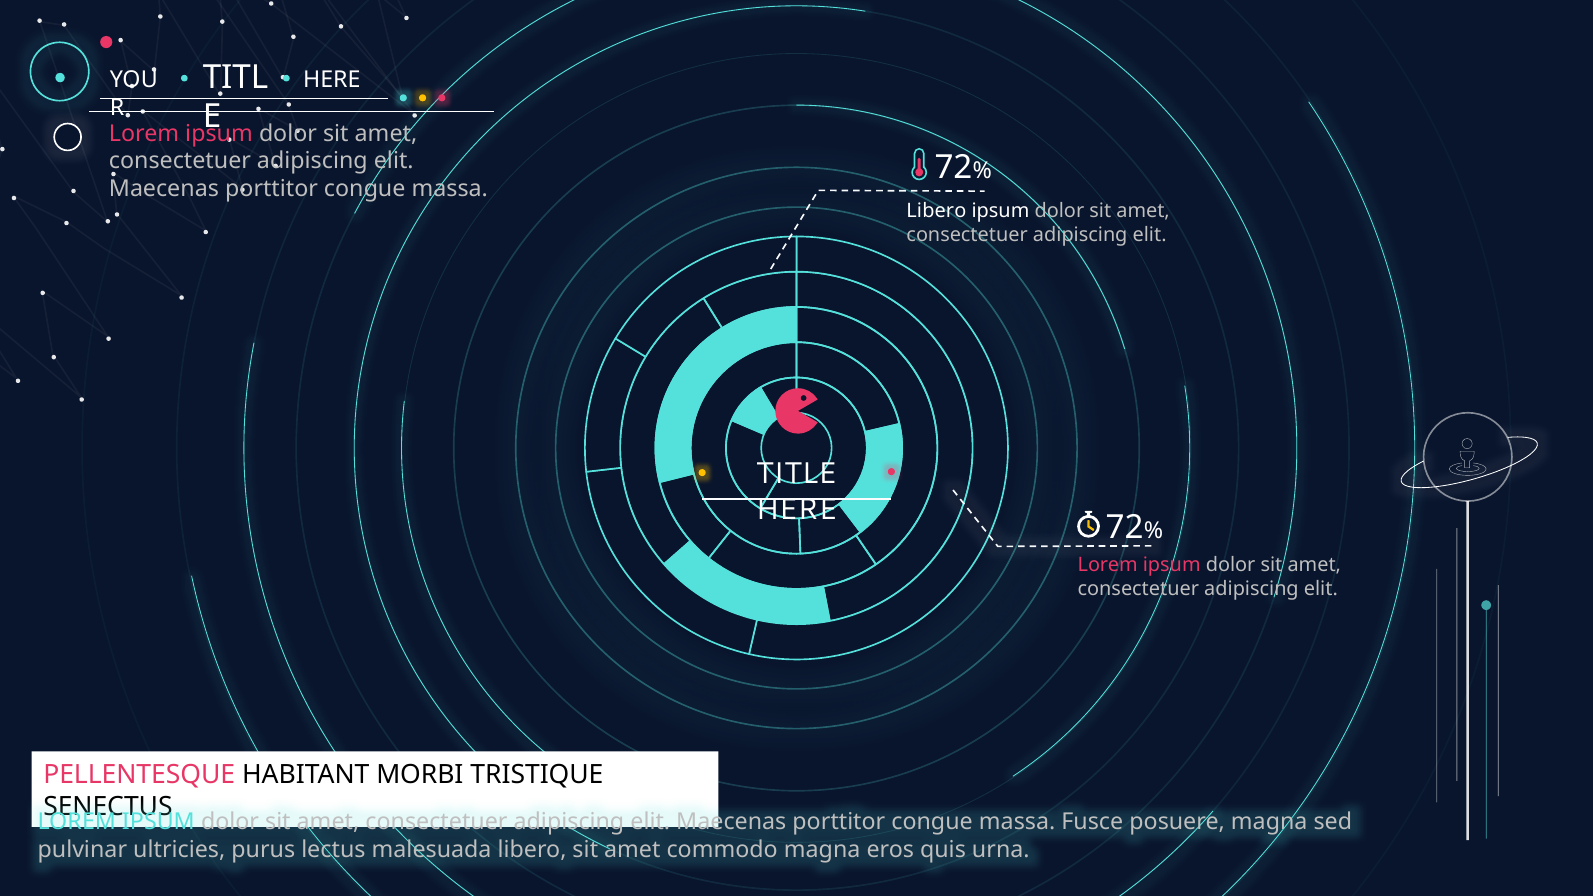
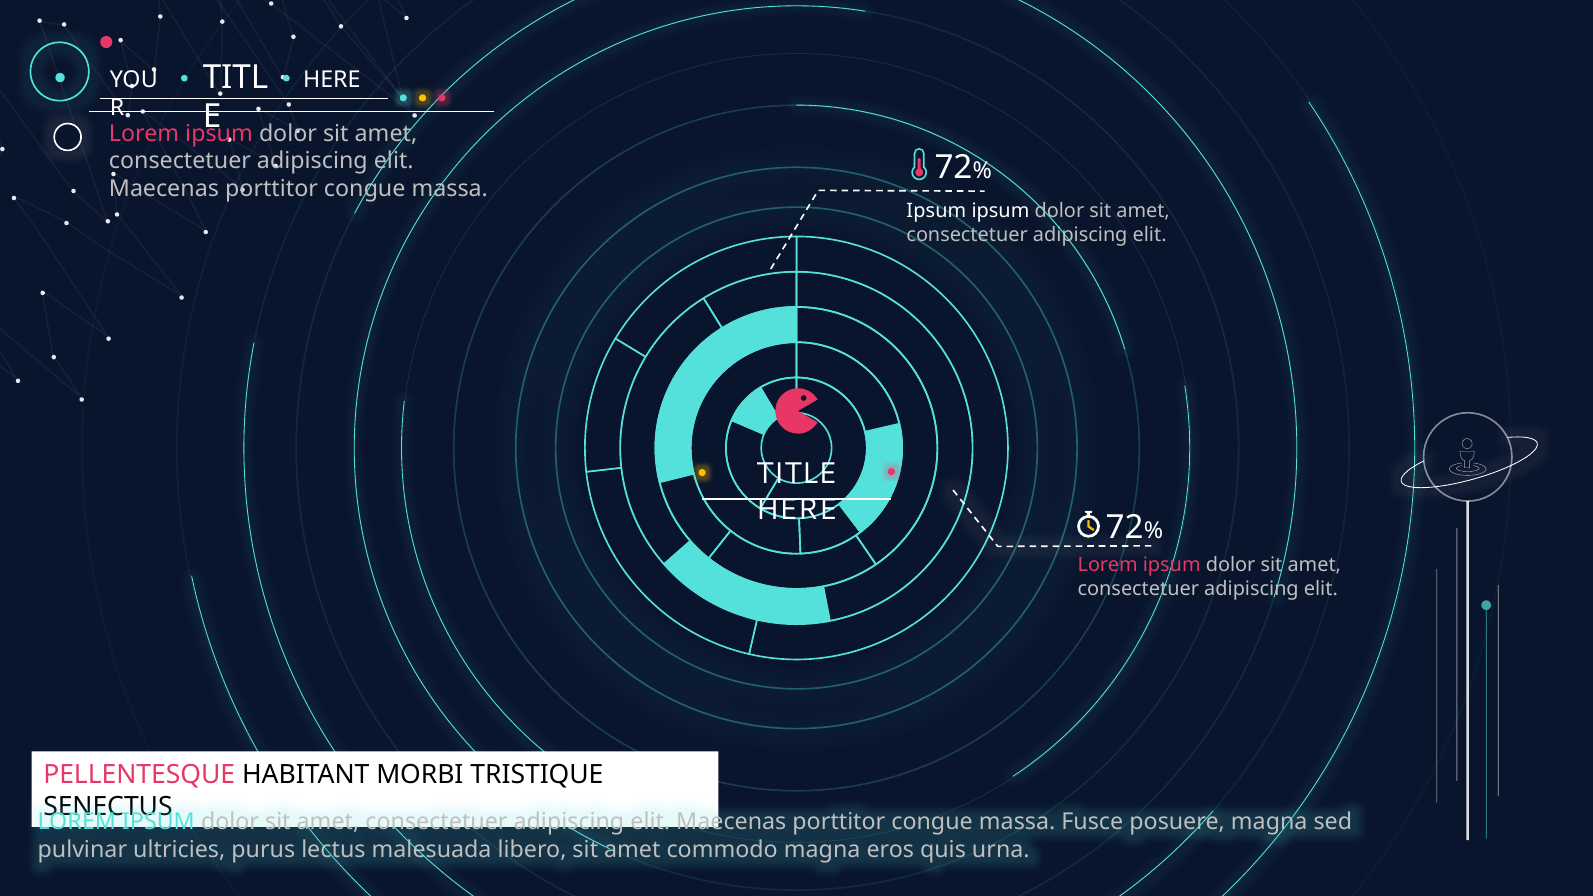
Libero at (936, 211): Libero -> Ipsum
